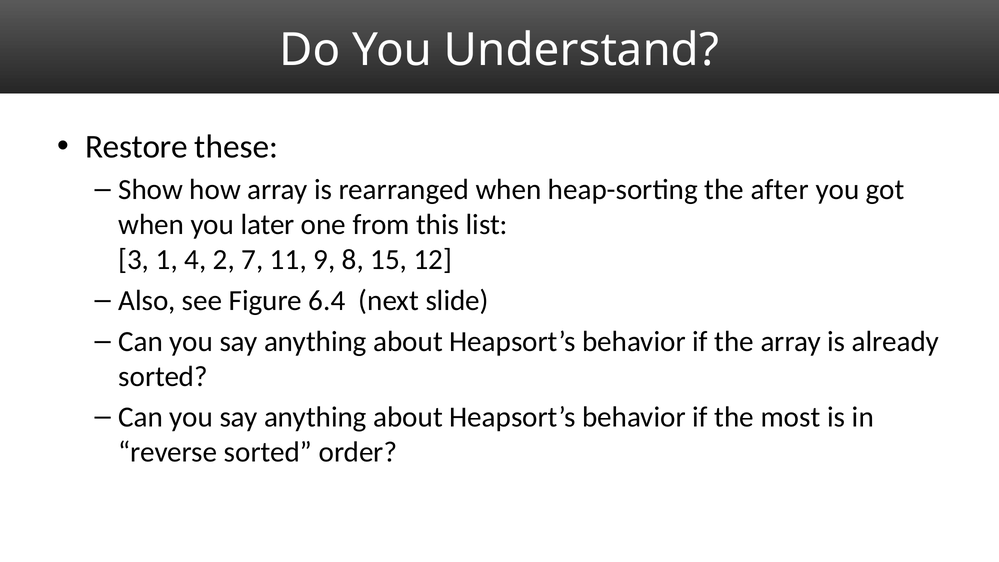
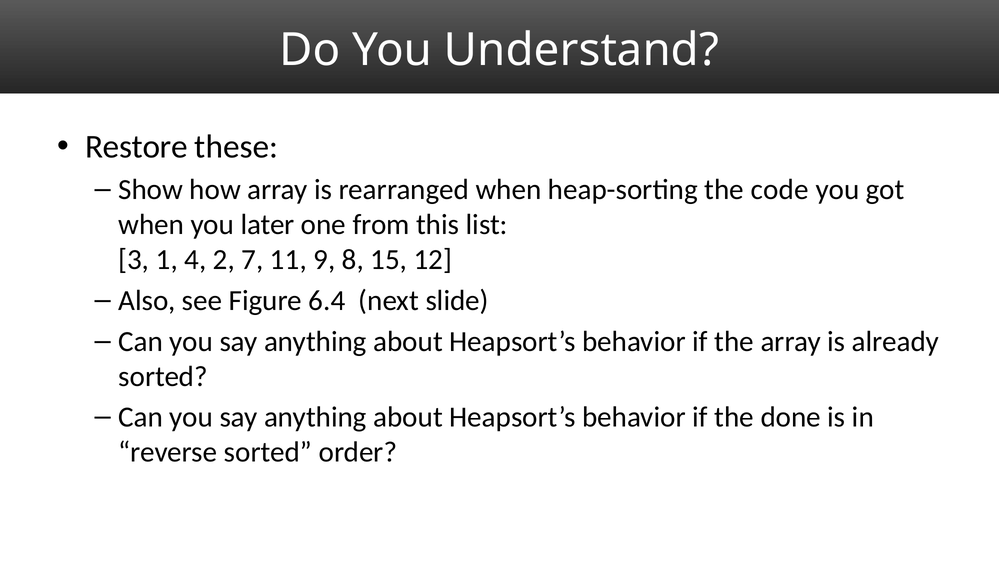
after: after -> code
most: most -> done
